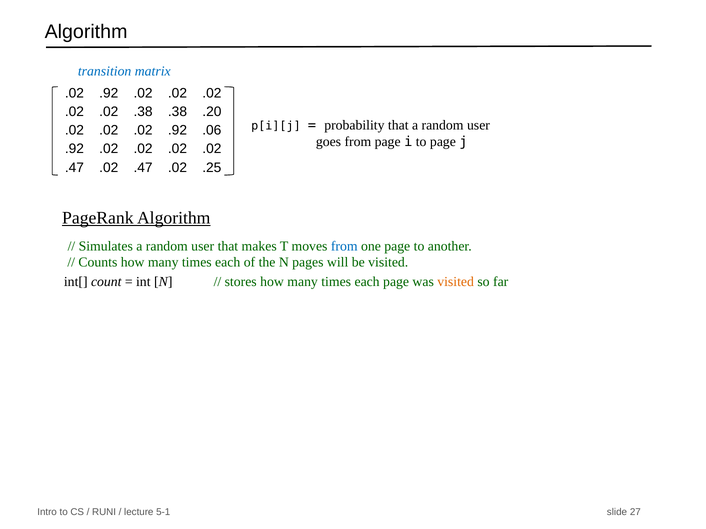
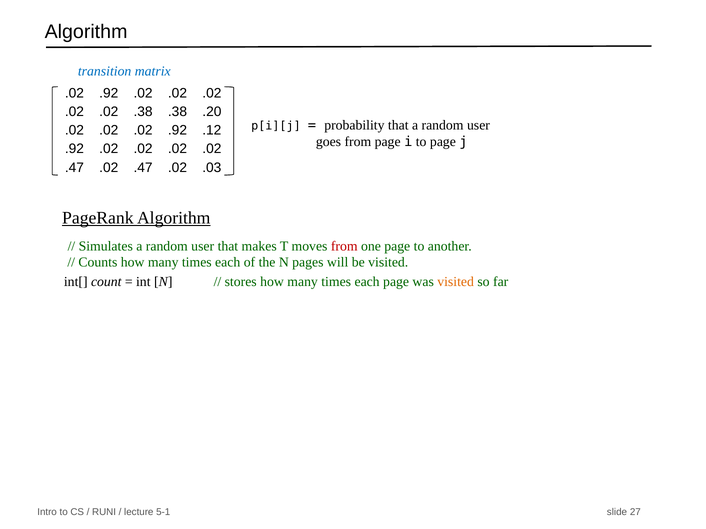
.06: .06 -> .12
.25: .25 -> .03
from at (344, 246) colour: blue -> red
